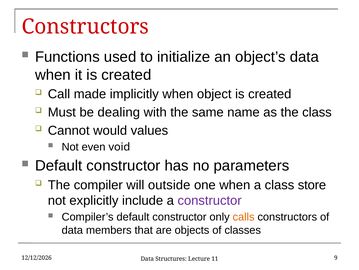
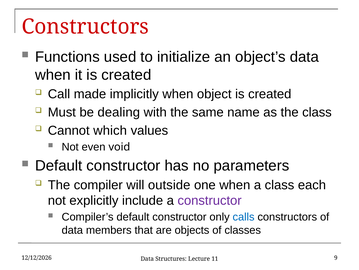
would: would -> which
store: store -> each
calls colour: orange -> blue
